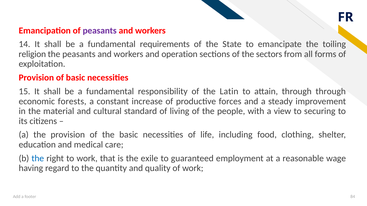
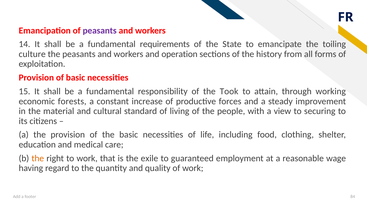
religion: religion -> culture
sectors: sectors -> history
Latin: Latin -> Took
through through: through -> working
the at (38, 159) colour: blue -> orange
